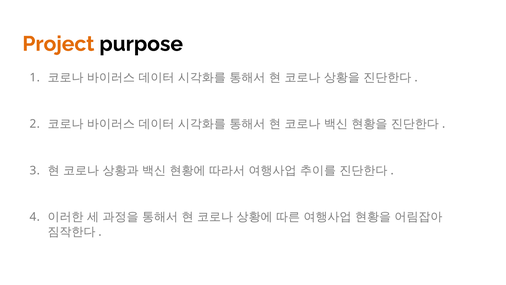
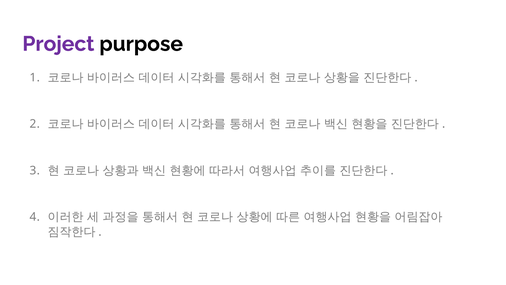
Project colour: orange -> purple
